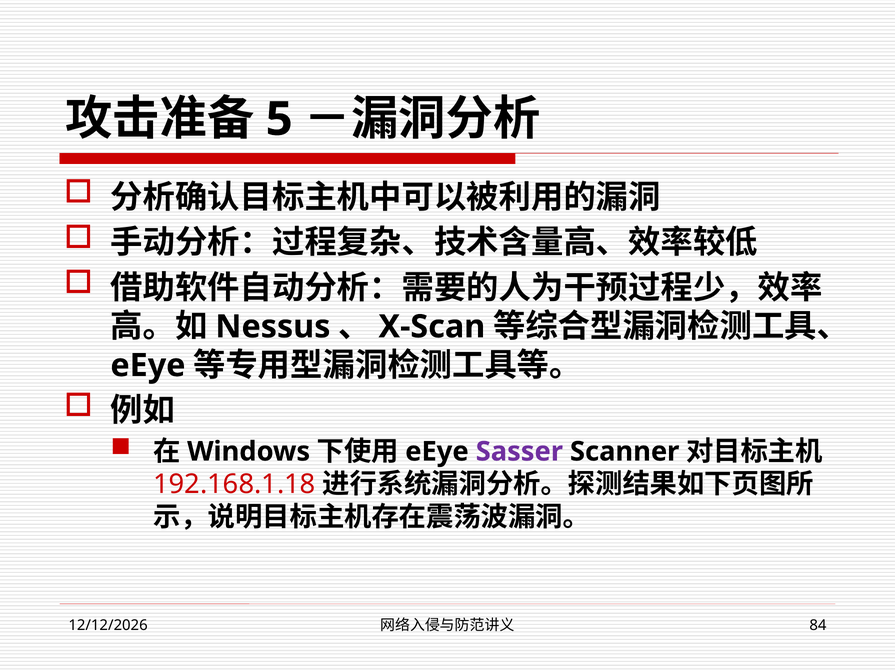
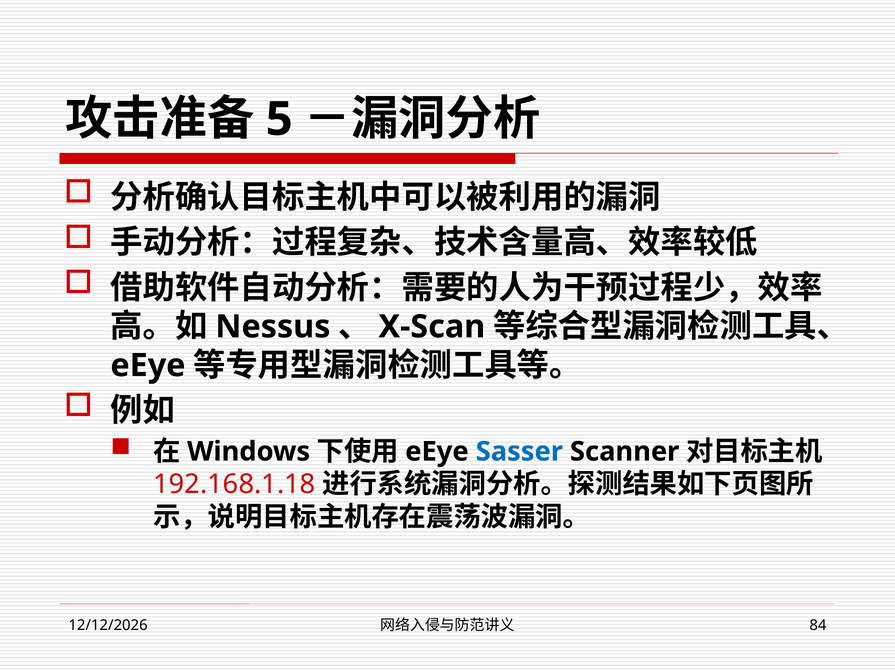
Sasser colour: purple -> blue
